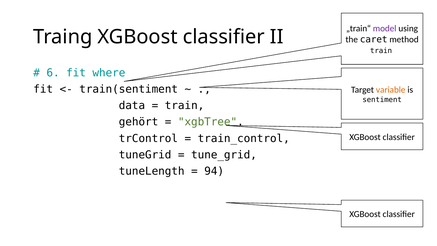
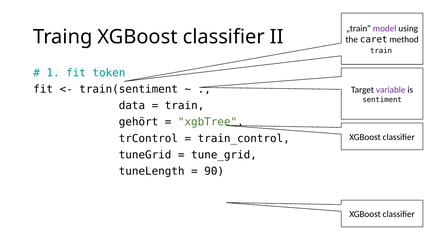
6: 6 -> 1
where: where -> token
variable colour: orange -> purple
94: 94 -> 90
